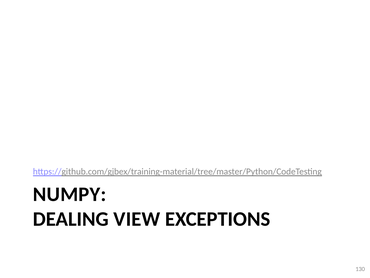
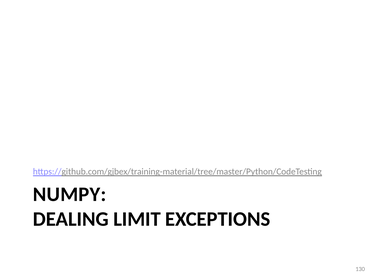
VIEW: VIEW -> LIMIT
